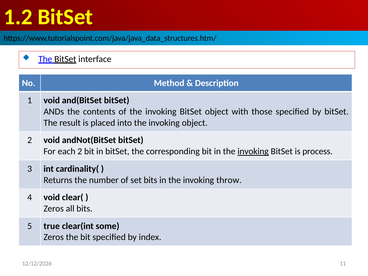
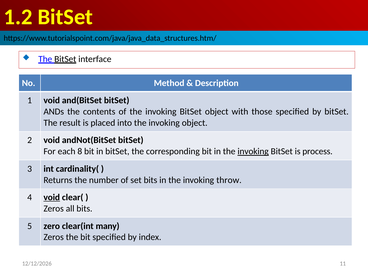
each 2: 2 -> 8
void at (52, 197) underline: none -> present
true: true -> zero
some: some -> many
